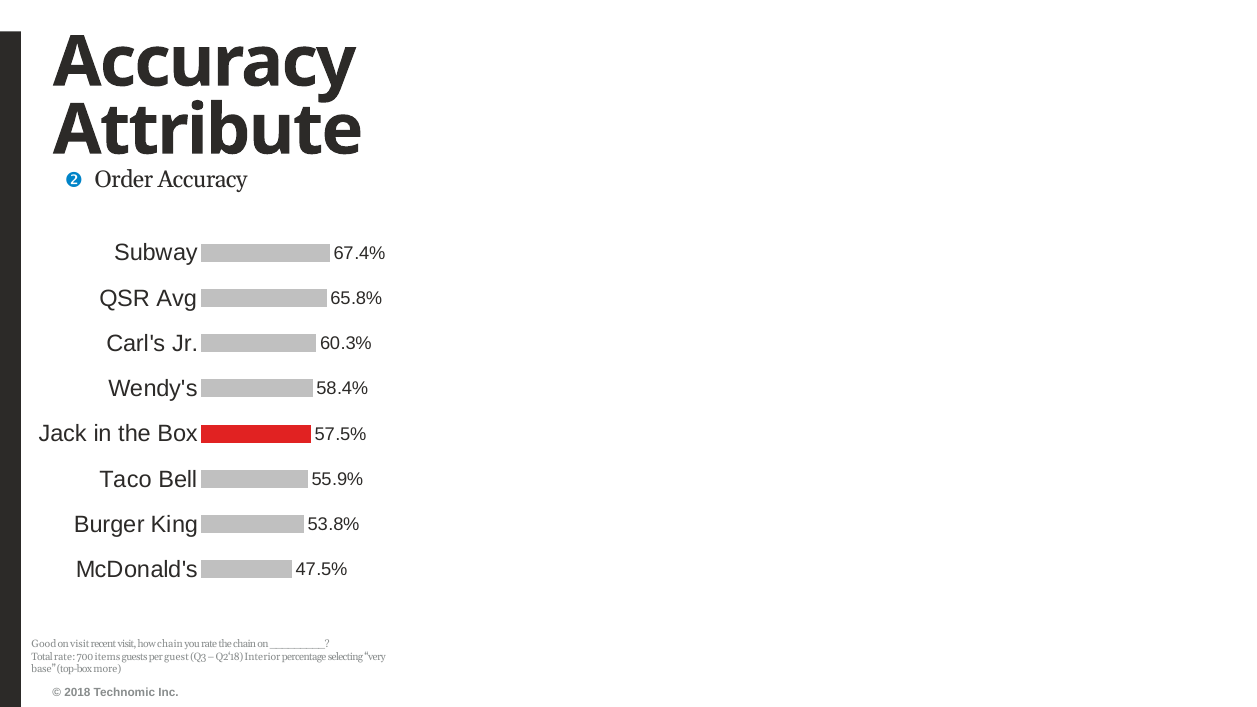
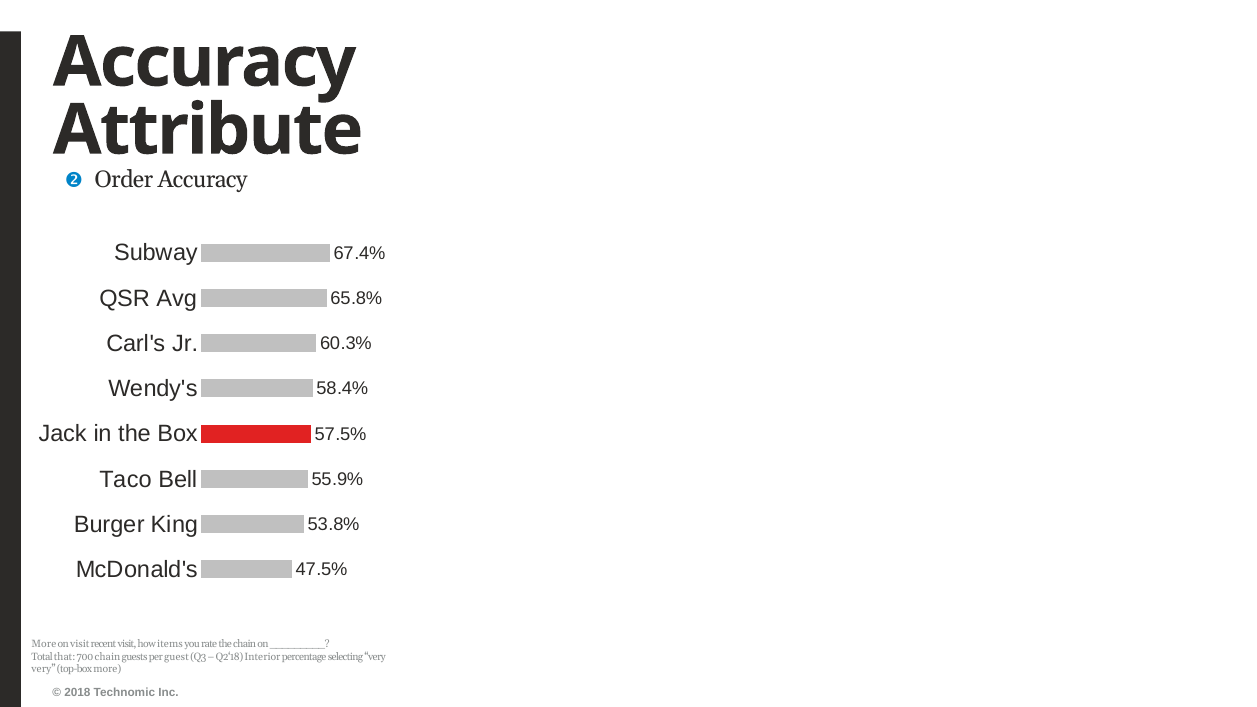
Good at (44, 644): Good -> More
how chain: chain -> items
Total rate: rate -> that
700 items: items -> chain
base at (44, 669): base -> very
